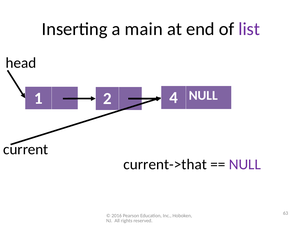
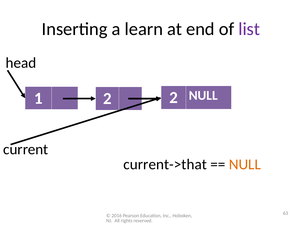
main: main -> learn
4 at (173, 98): 4 -> 2
NULL at (245, 165) colour: purple -> orange
